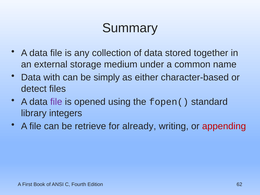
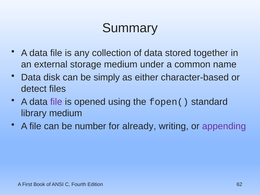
with: with -> disk
library integers: integers -> medium
retrieve: retrieve -> number
appending colour: red -> purple
